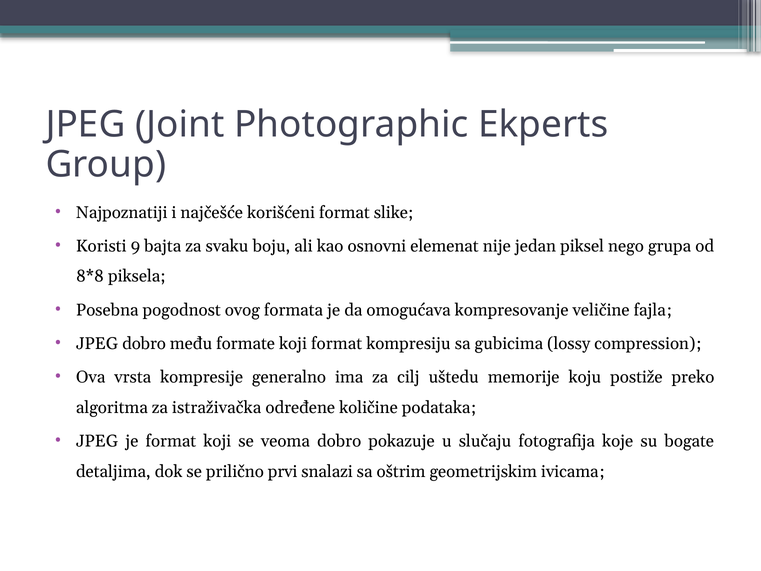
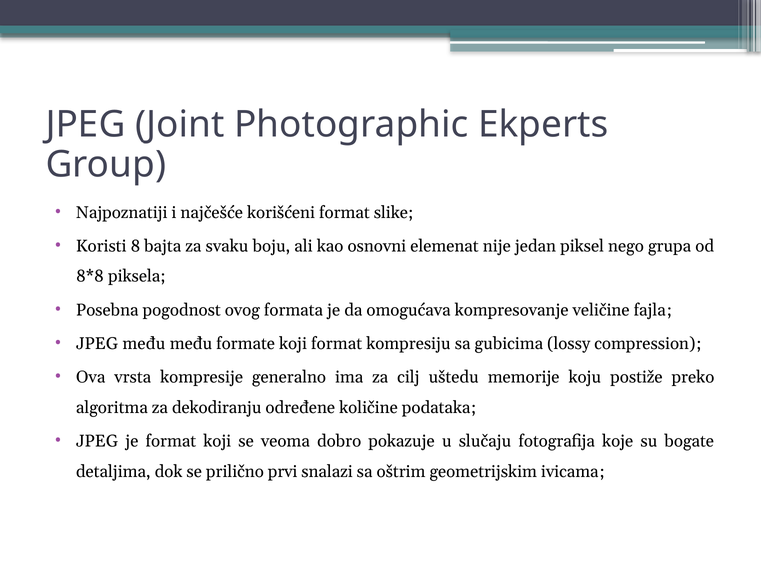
9: 9 -> 8
JPEG dobro: dobro -> među
istraživačka: istraživačka -> dekodiranju
